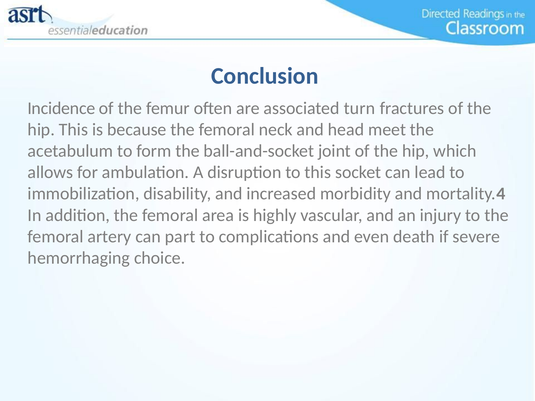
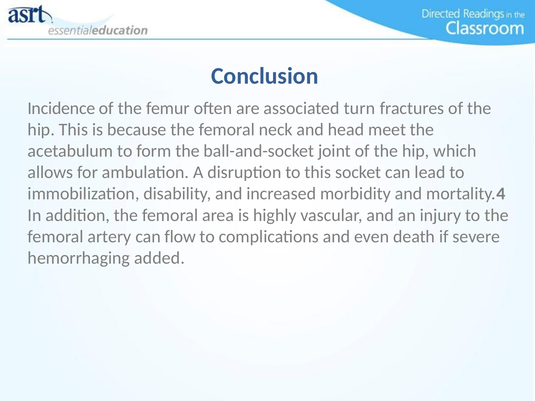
part: part -> flow
choice: choice -> added
